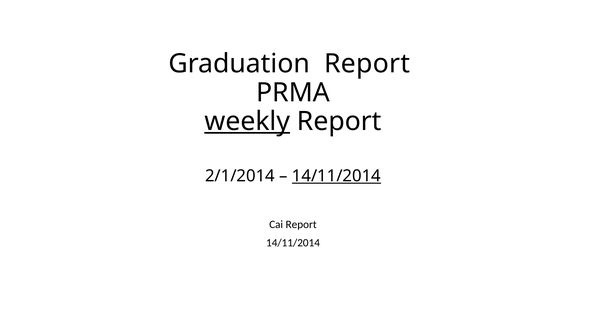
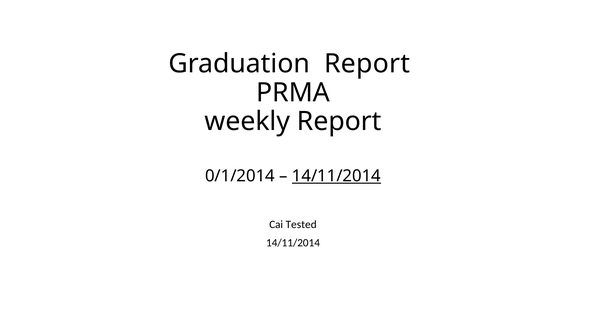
weekly underline: present -> none
2/1/2014: 2/1/2014 -> 0/1/2014
Cai Report: Report -> Tested
